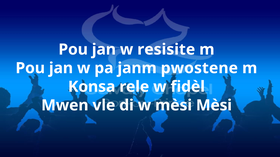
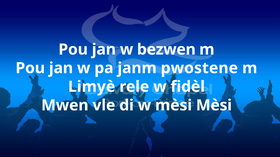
resisite: resisite -> bezwen
Konsa: Konsa -> Limyè
